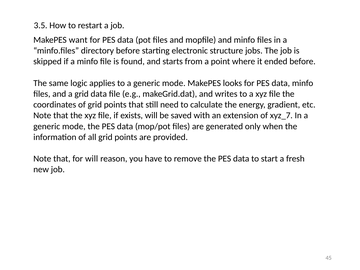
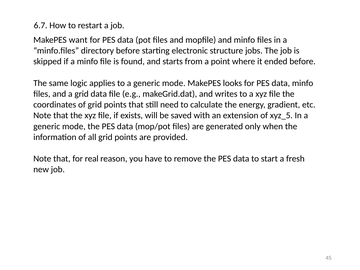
3.5: 3.5 -> 6.7
xyz_7: xyz_7 -> xyz_5
for will: will -> real
